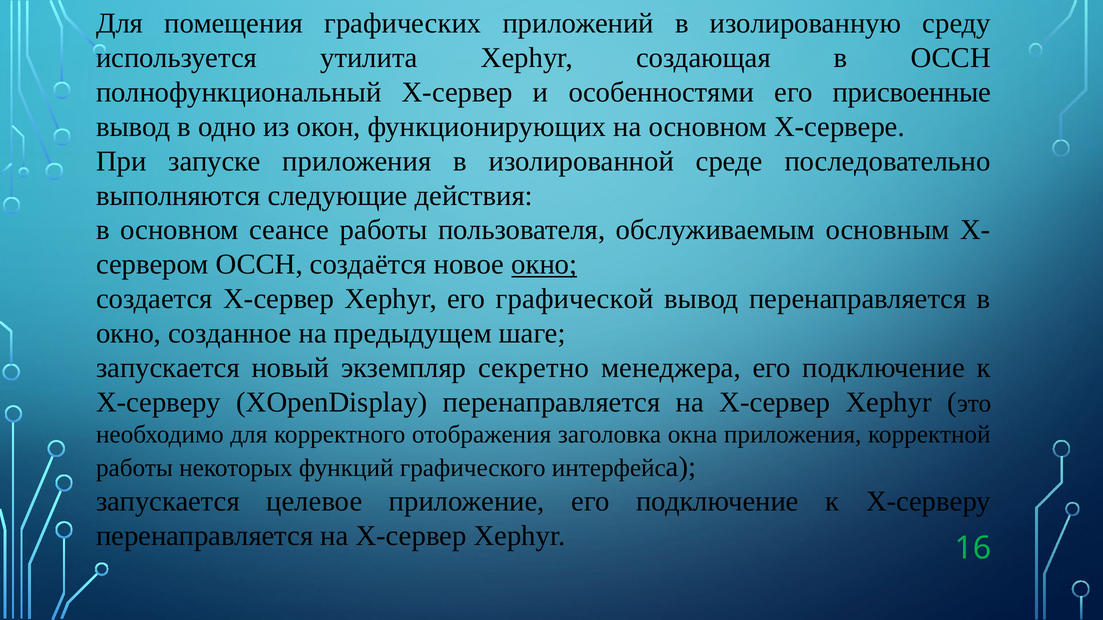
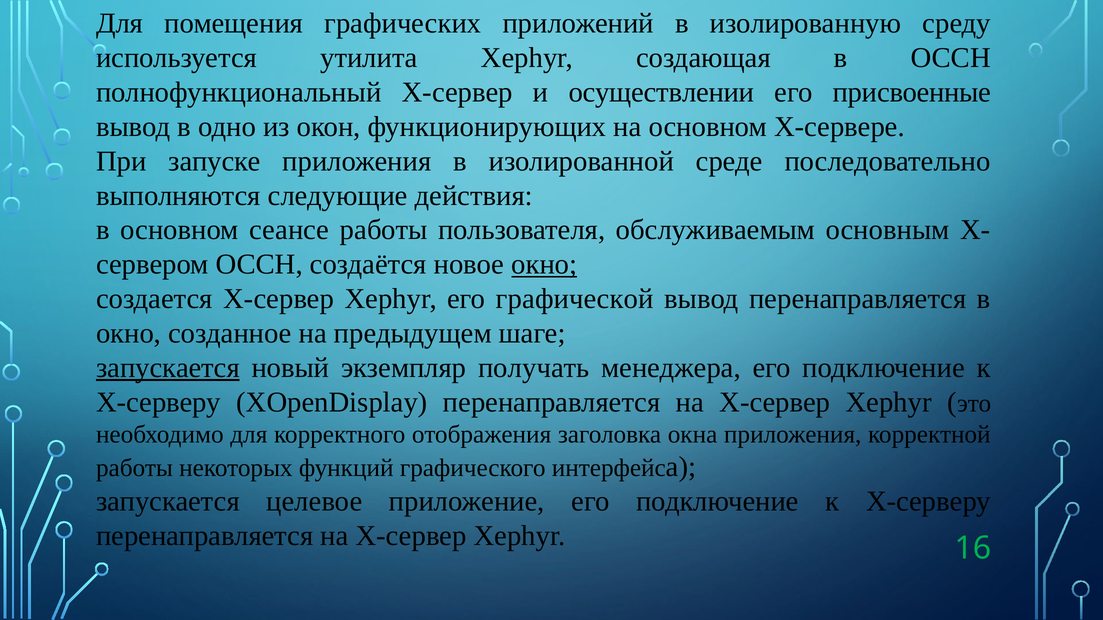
особенностями: особенностями -> осуществлении
запускается at (168, 368) underline: none -> present
секретно: секретно -> получать
